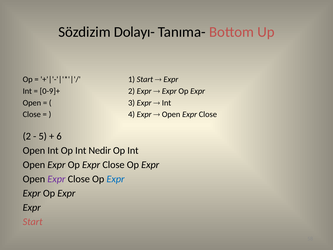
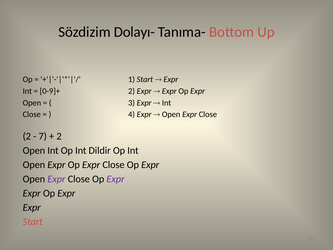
5: 5 -> 7
6 at (59, 136): 6 -> 2
Nedir: Nedir -> Dildir
Expr at (116, 179) colour: blue -> purple
